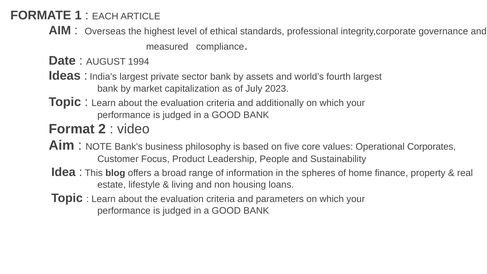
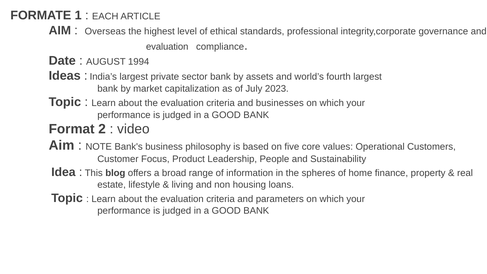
measured at (167, 47): measured -> evaluation
additionally: additionally -> businesses
Corporates: Corporates -> Customers
